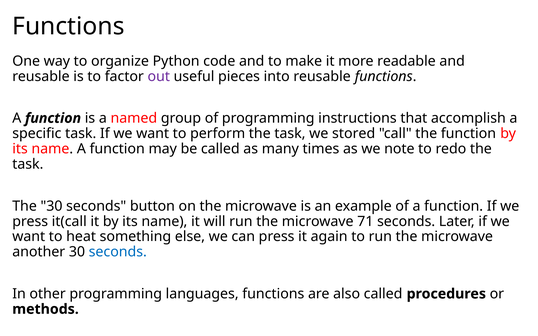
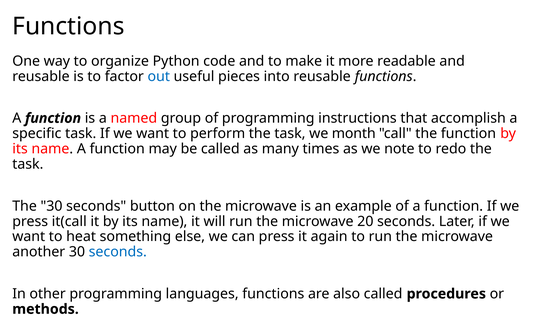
out colour: purple -> blue
stored: stored -> month
71: 71 -> 20
